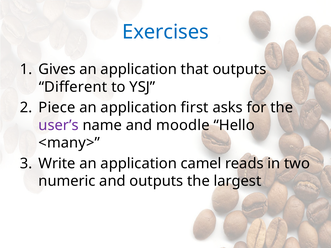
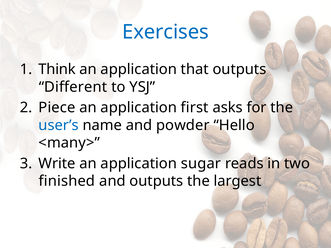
Gives: Gives -> Think
user’s colour: purple -> blue
moodle: moodle -> powder
camel: camel -> sugar
numeric: numeric -> finished
